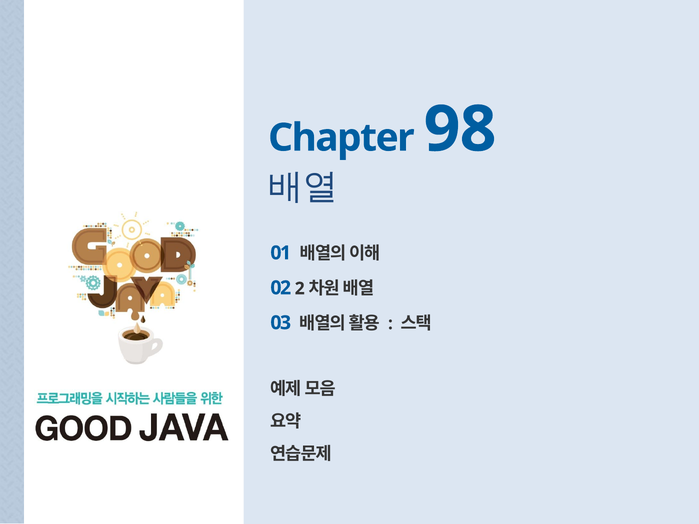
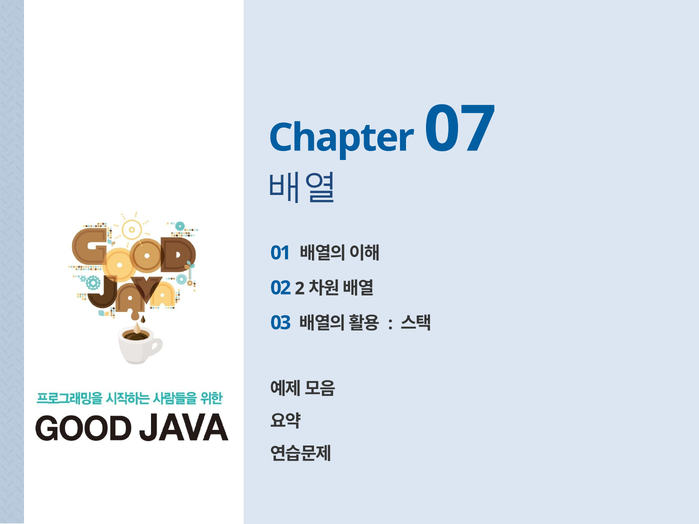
98: 98 -> 07
